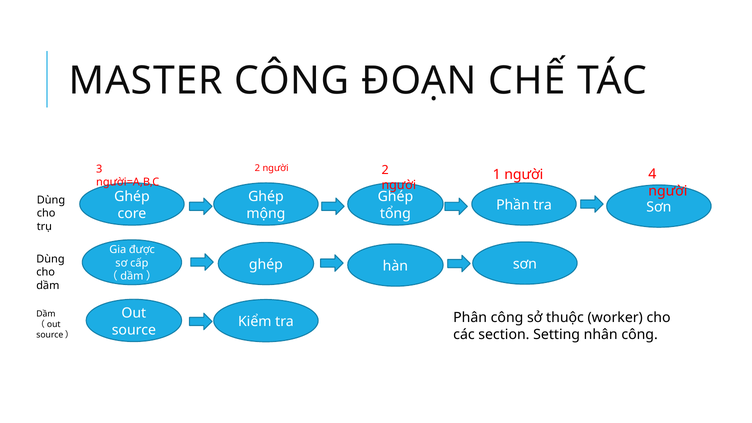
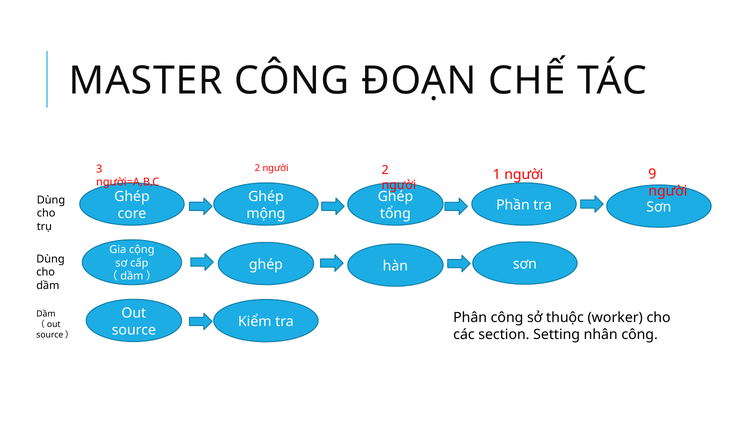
4: 4 -> 9
được: được -> cộng
